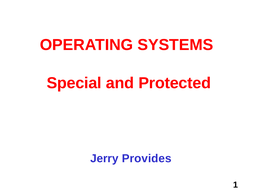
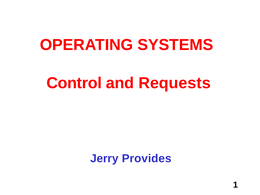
Special: Special -> Control
Protected: Protected -> Requests
